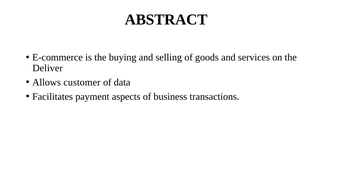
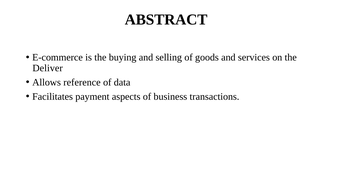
customer: customer -> reference
